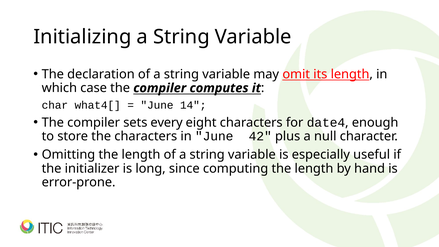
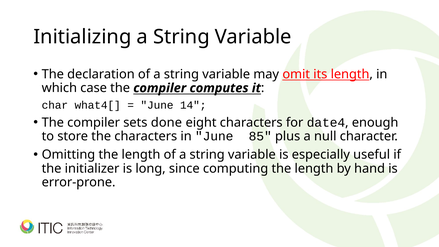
every: every -> done
42: 42 -> 85
